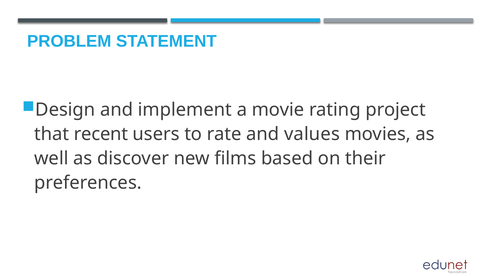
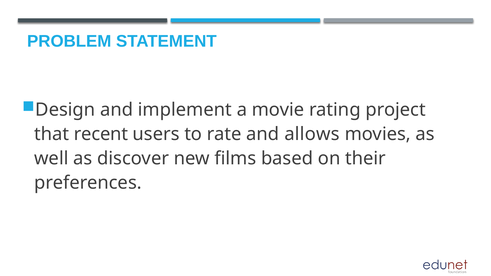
values: values -> allows
